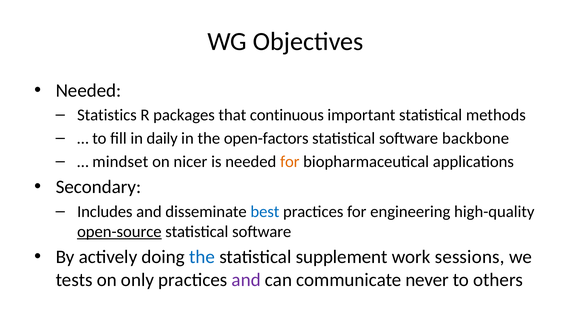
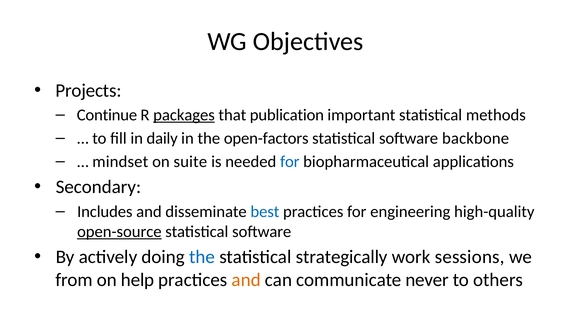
Needed at (88, 91): Needed -> Projects
Statistics: Statistics -> Continue
packages underline: none -> present
continuous: continuous -> publication
nicer: nicer -> suite
for at (290, 162) colour: orange -> blue
supplement: supplement -> strategically
tests: tests -> from
only: only -> help
and at (246, 280) colour: purple -> orange
